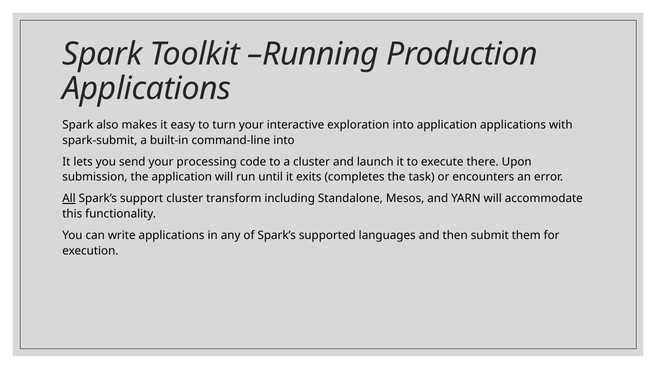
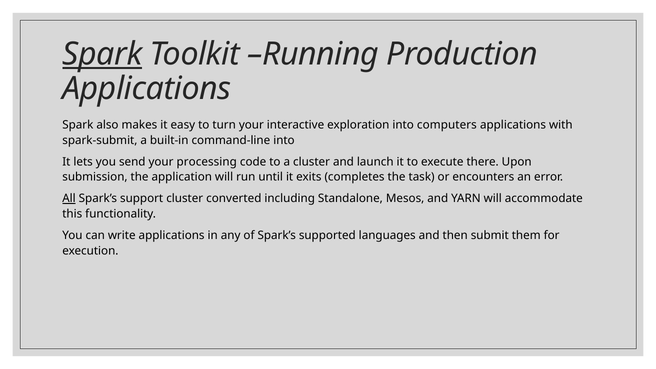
Spark at (102, 54) underline: none -> present
into application: application -> computers
transform: transform -> converted
